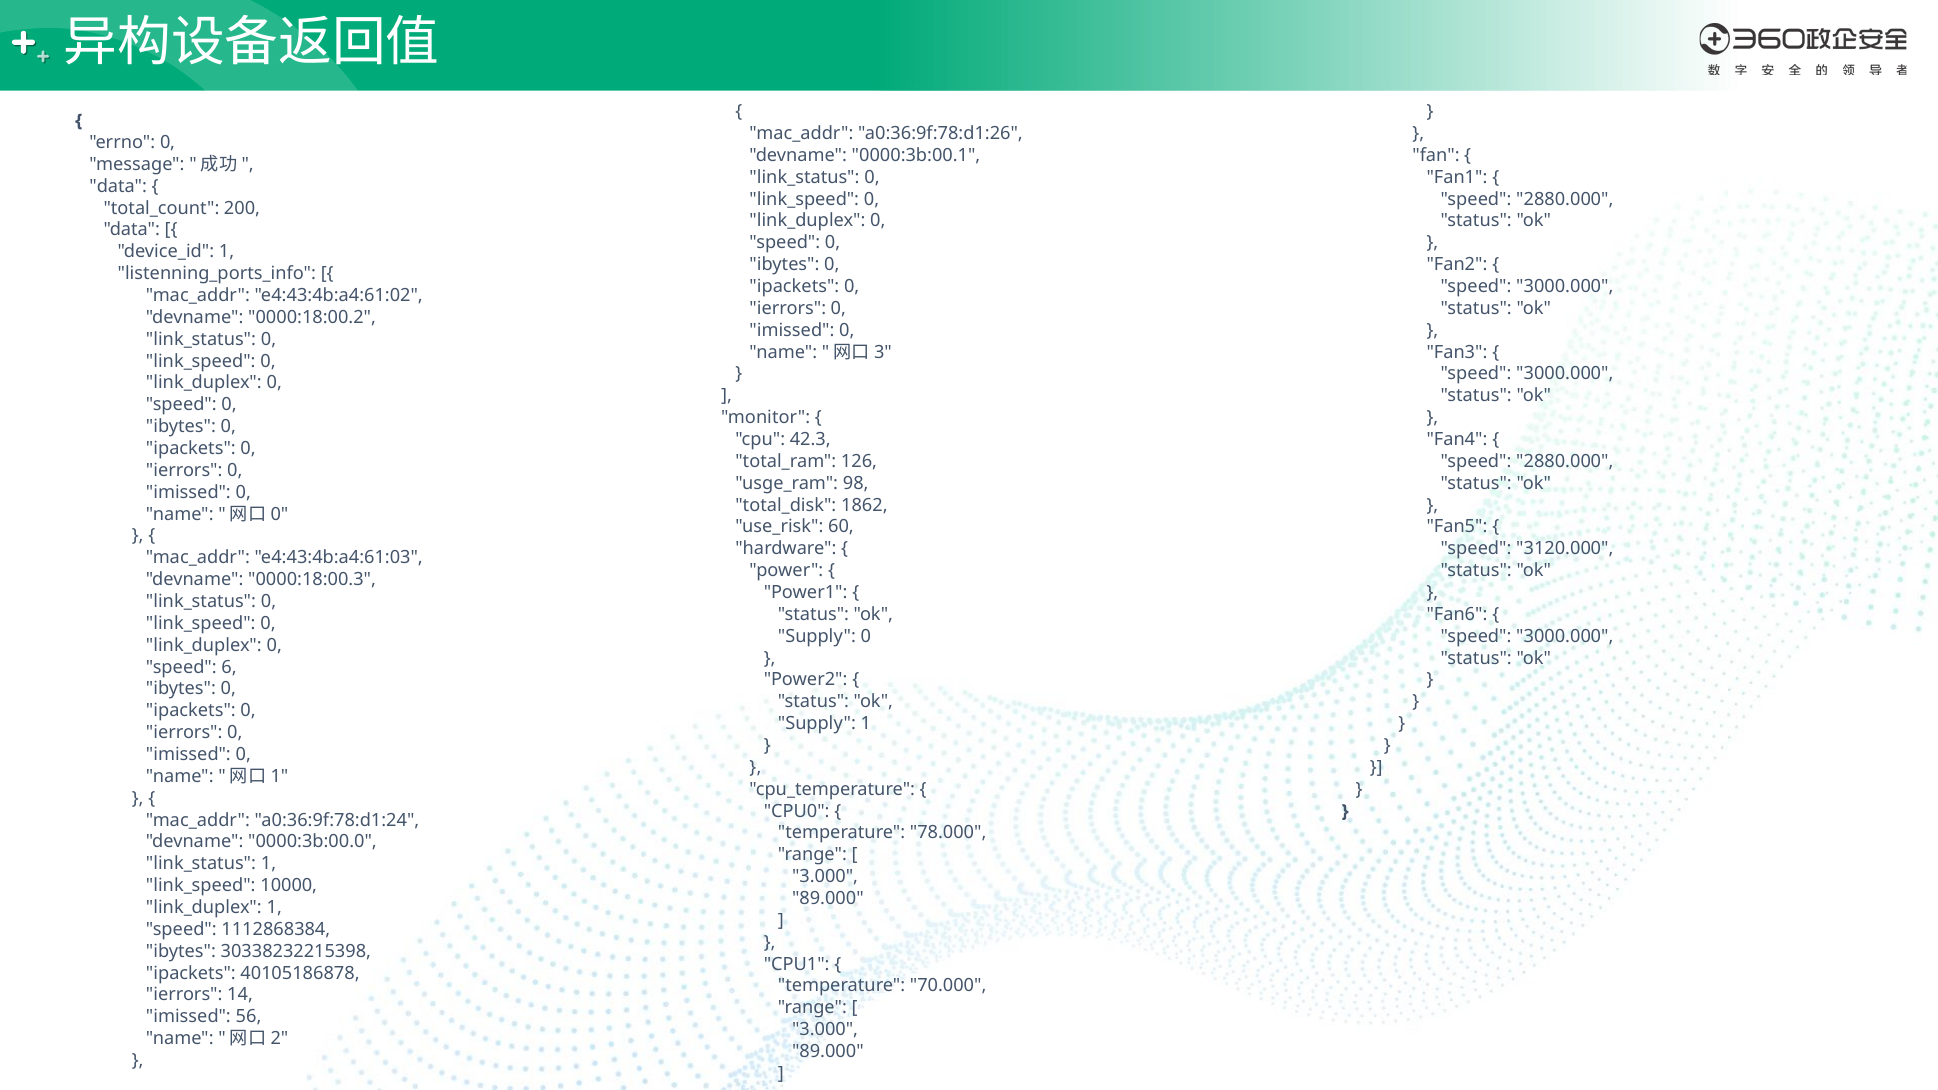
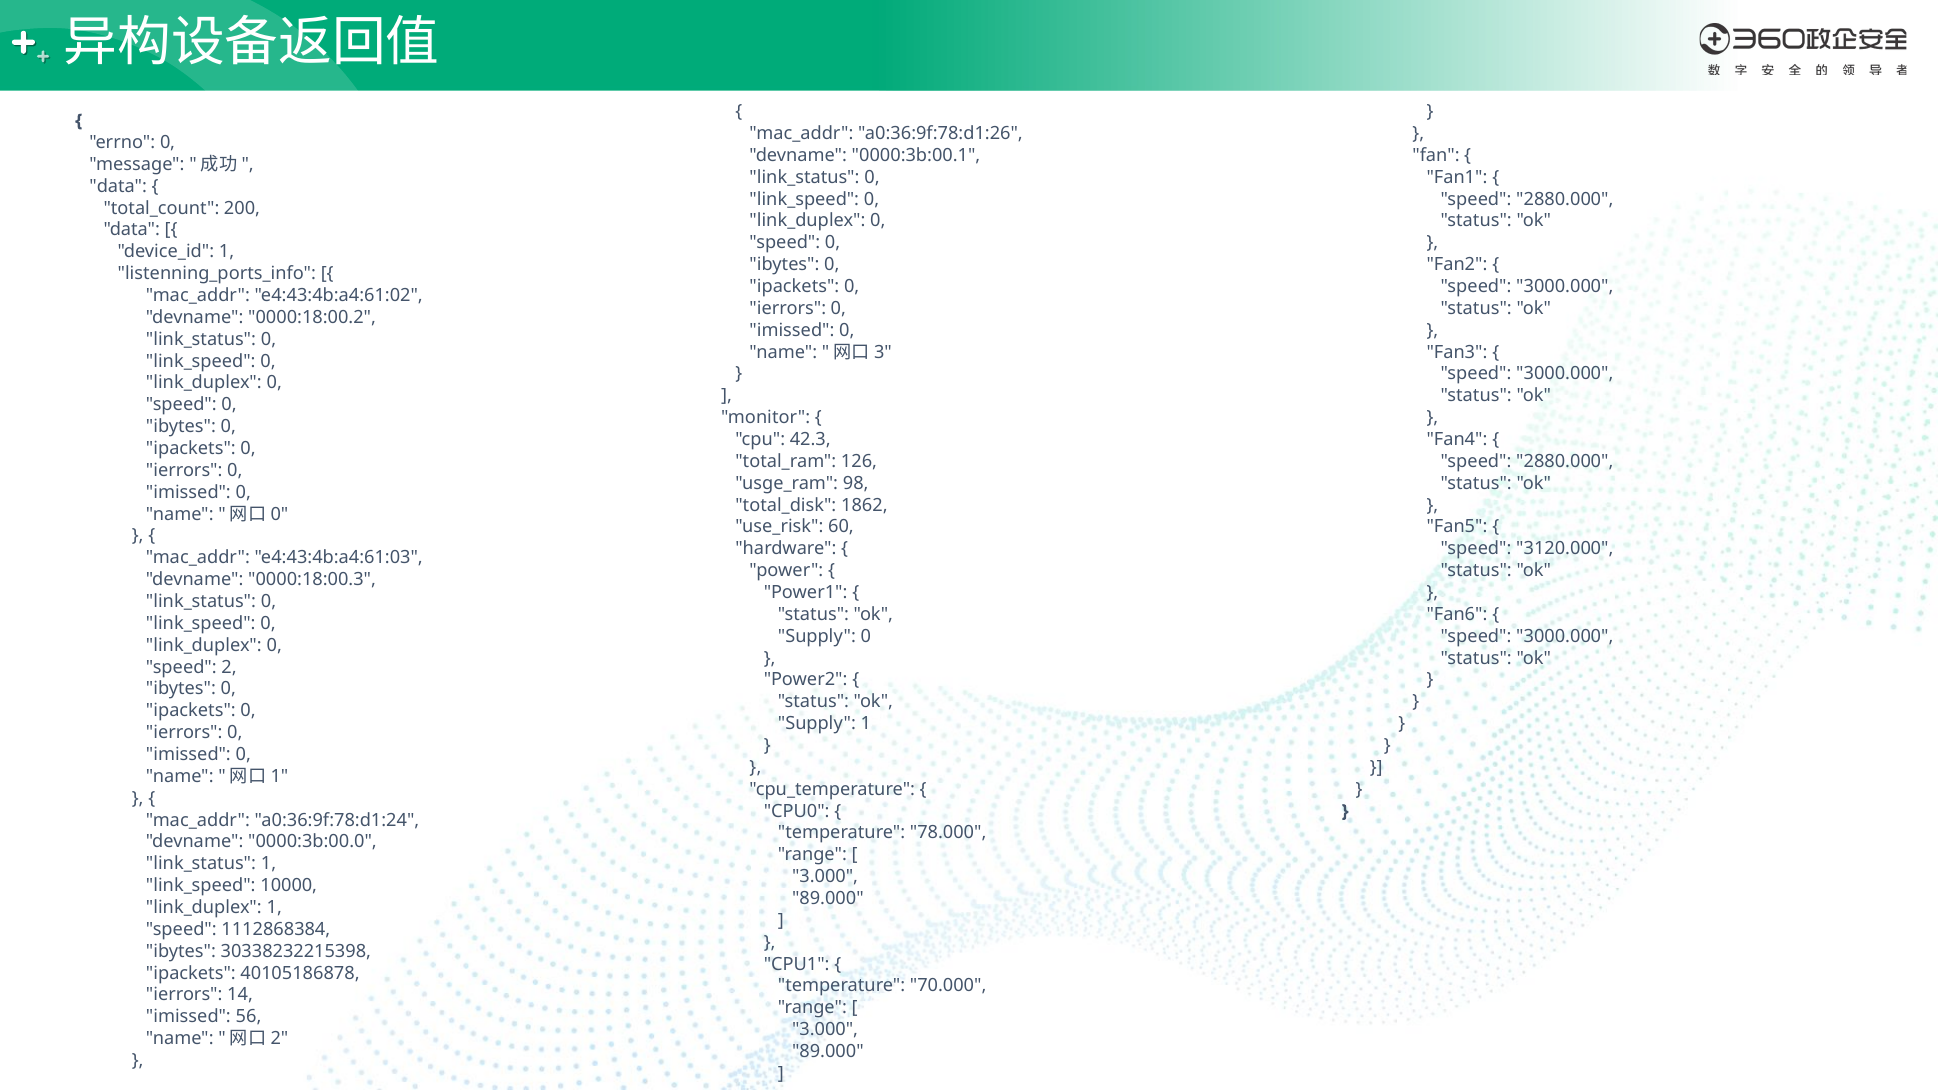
6: 6 -> 2
